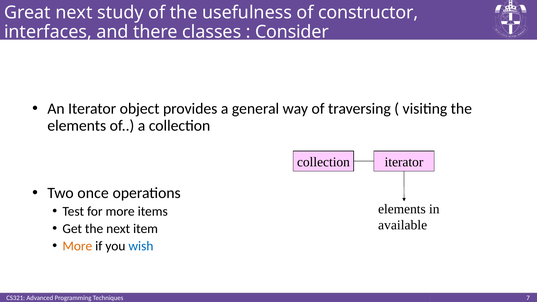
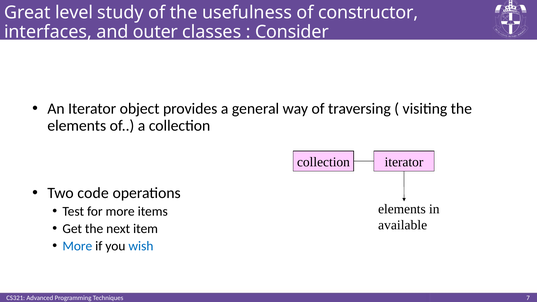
Great next: next -> level
there: there -> outer
once: once -> code
More at (77, 246) colour: orange -> blue
